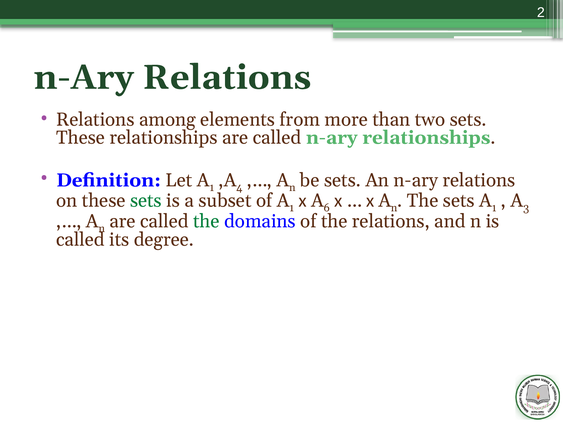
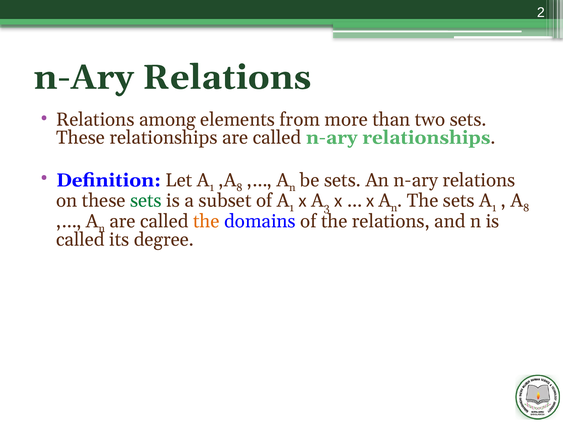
4 at (239, 188): 4 -> 8
6: 6 -> 3
A 3: 3 -> 8
the at (206, 221) colour: green -> orange
